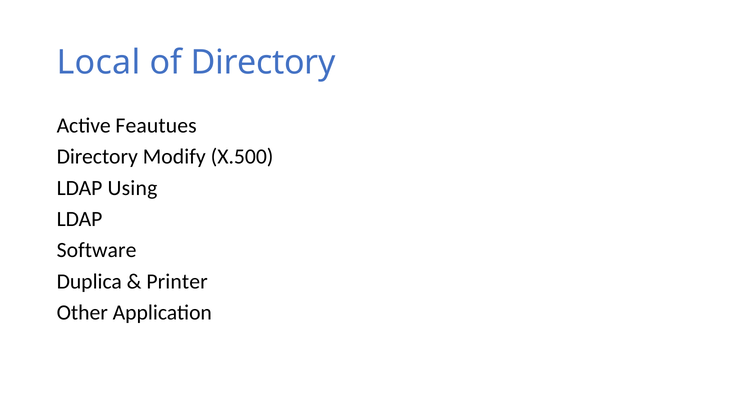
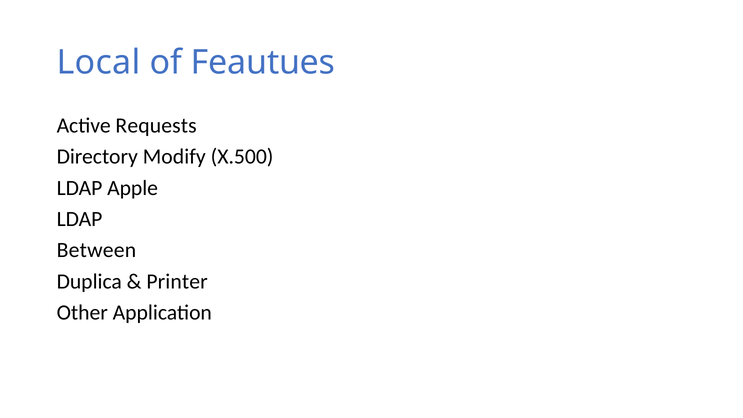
of Directory: Directory -> Feautues
Feautues: Feautues -> Requests
Using: Using -> Apple
Software: Software -> Between
